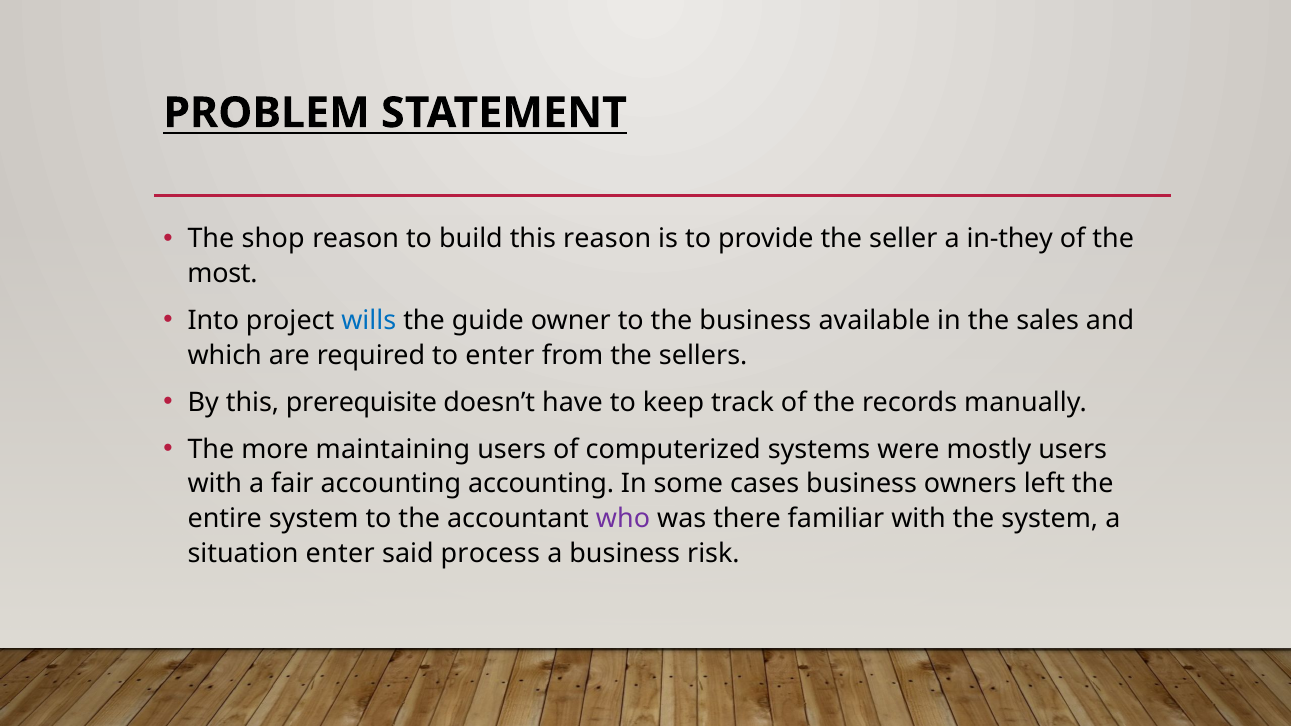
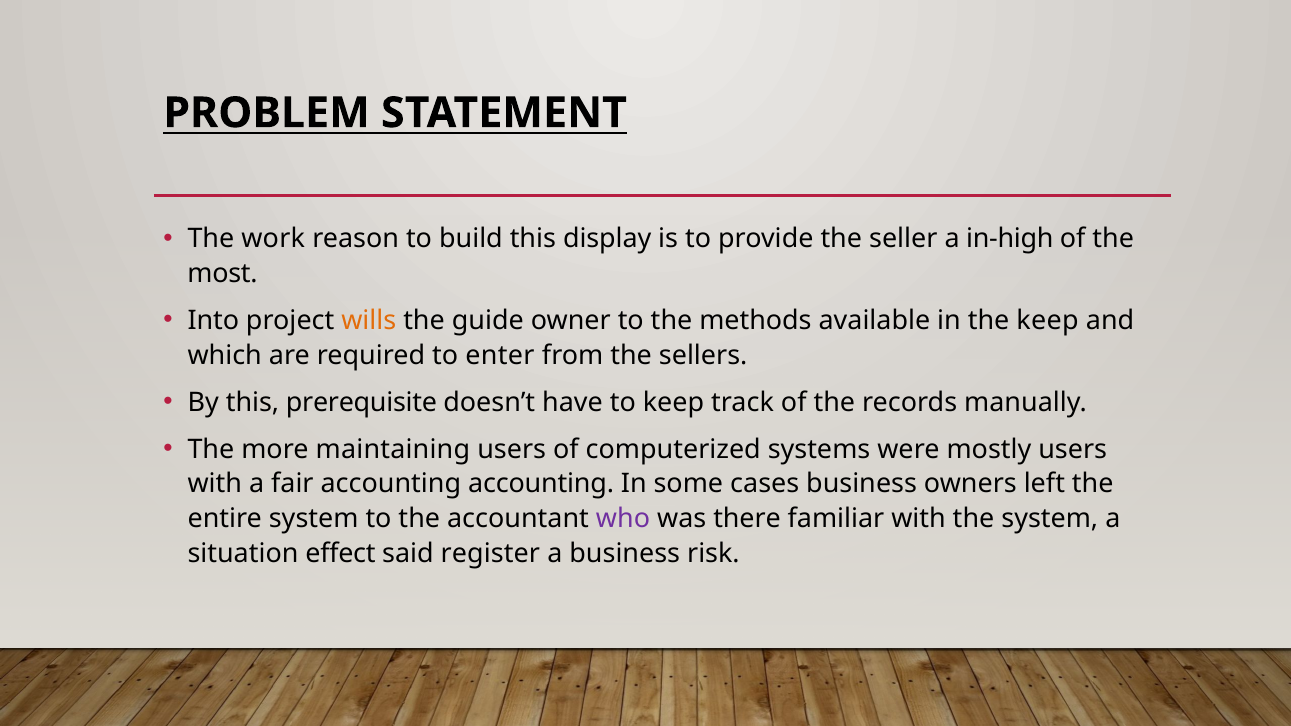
shop: shop -> work
this reason: reason -> display
in-they: in-they -> in-high
wills colour: blue -> orange
the business: business -> methods
the sales: sales -> keep
situation enter: enter -> effect
process: process -> register
